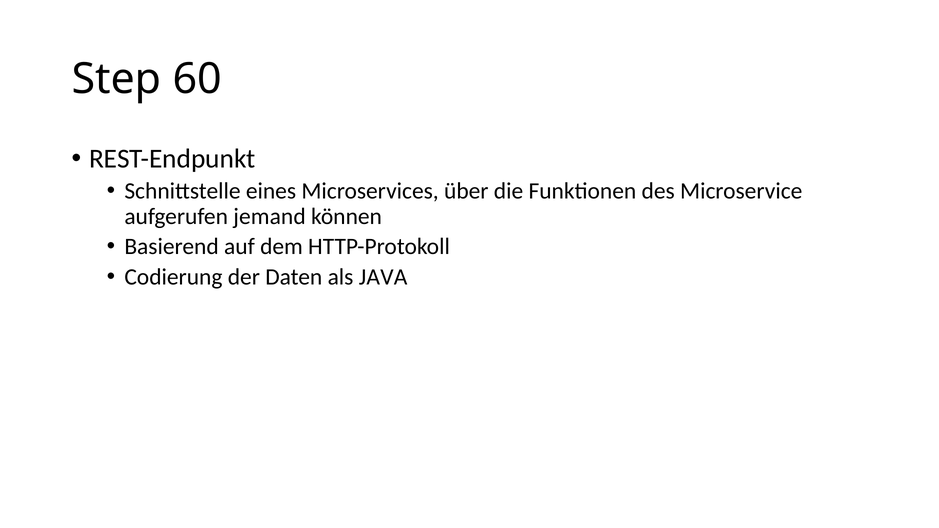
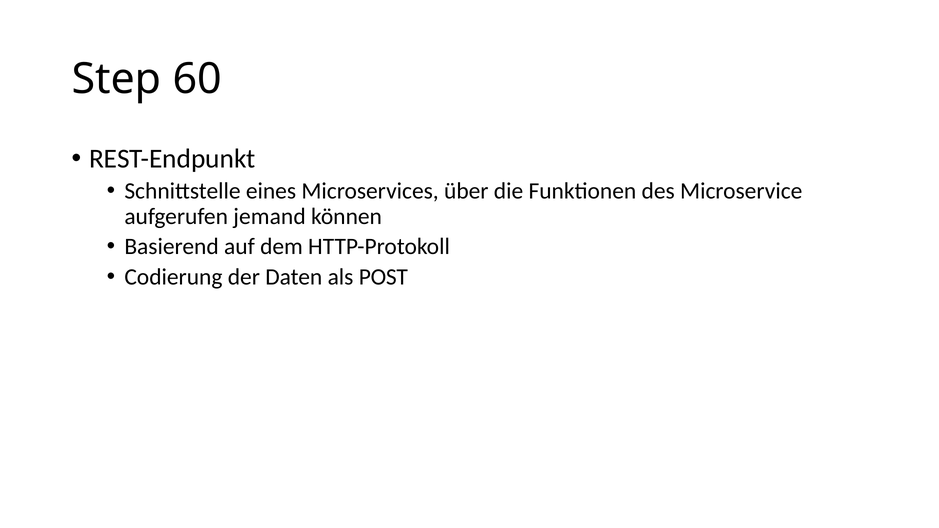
JAVA: JAVA -> POST
